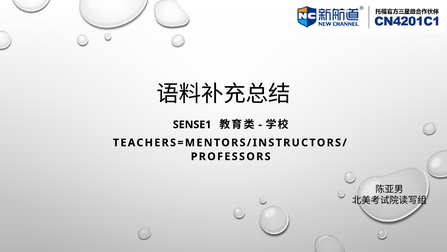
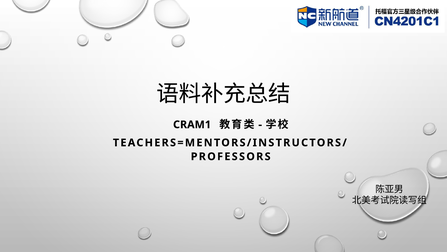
SENSE1: SENSE1 -> CRAM1
